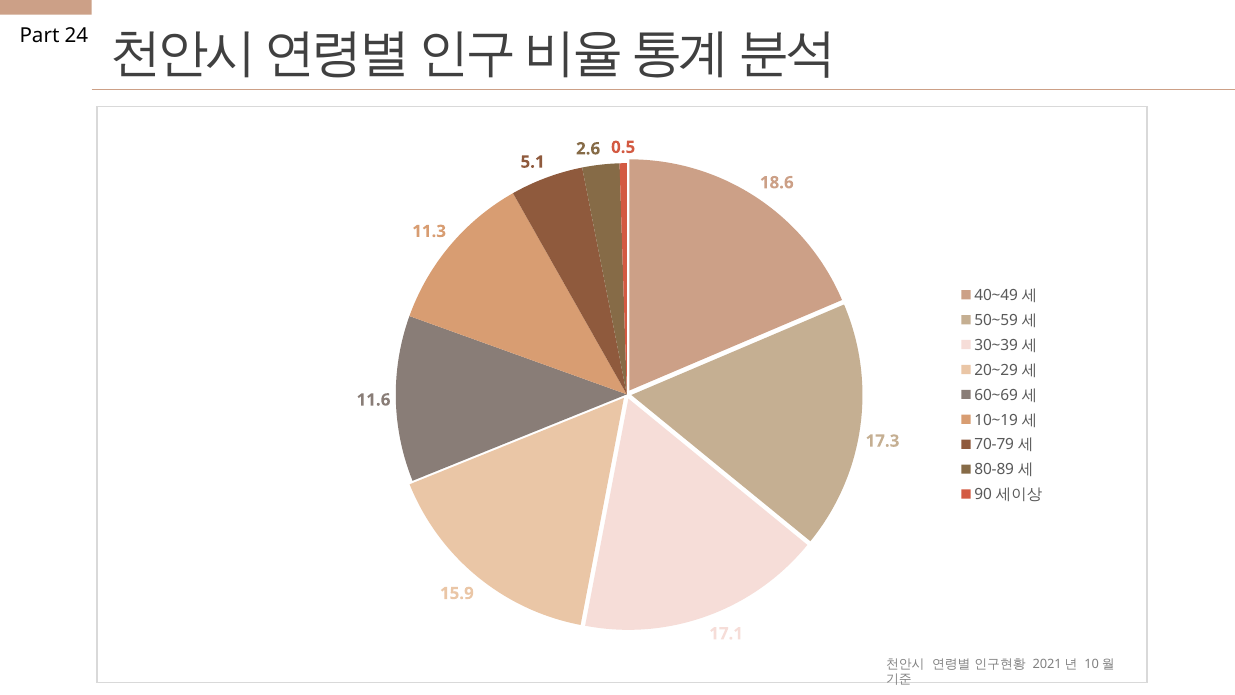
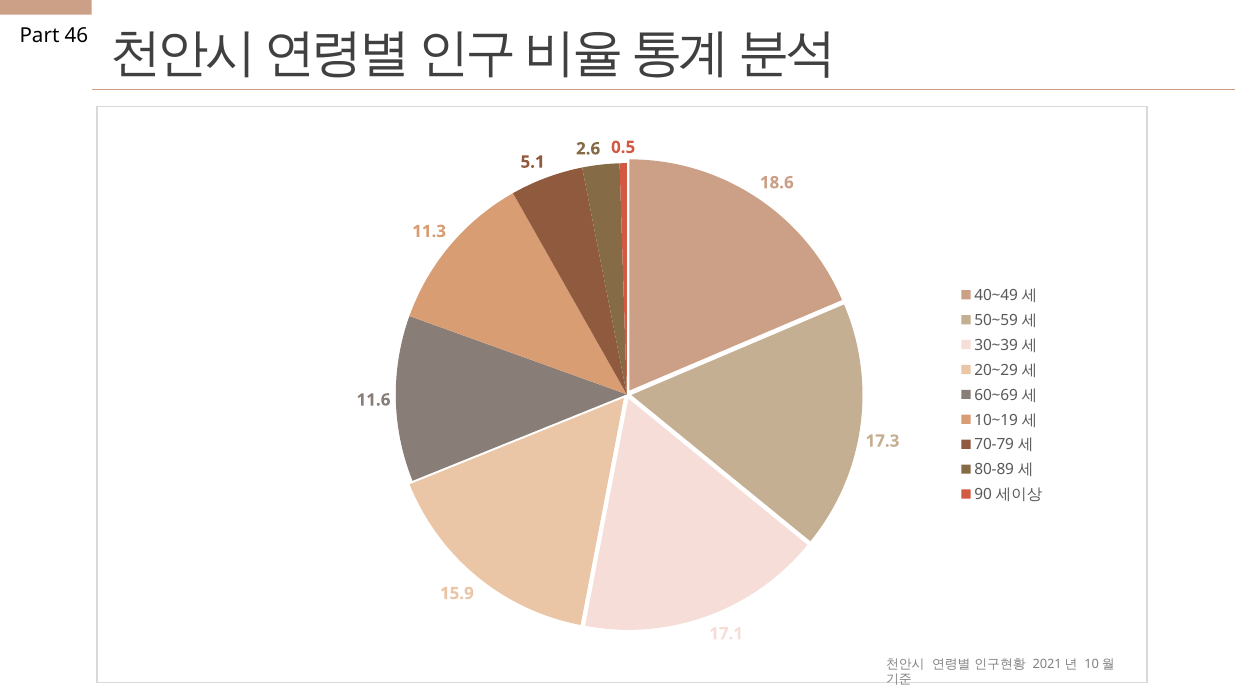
24: 24 -> 46
